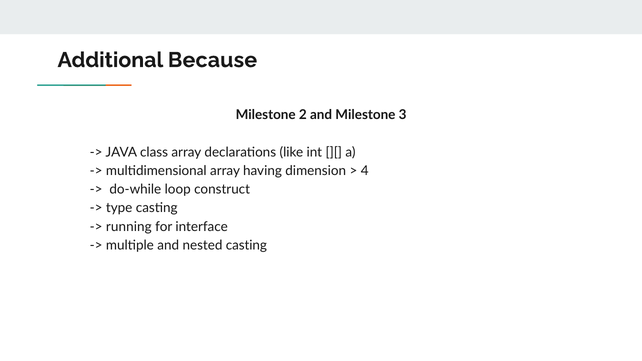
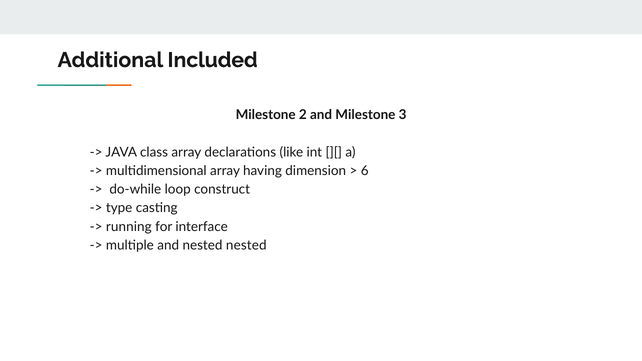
Because: Because -> Included
4: 4 -> 6
nested casting: casting -> nested
